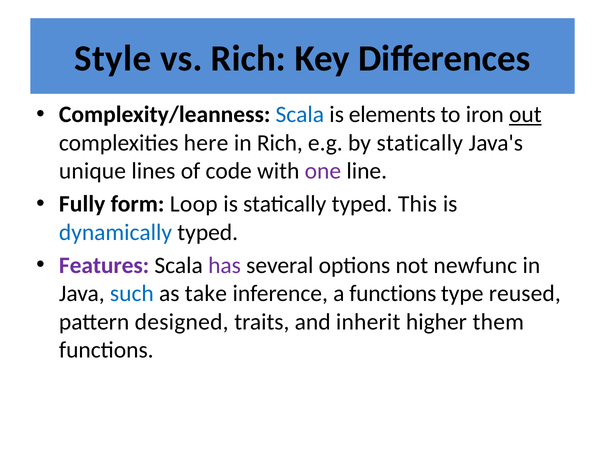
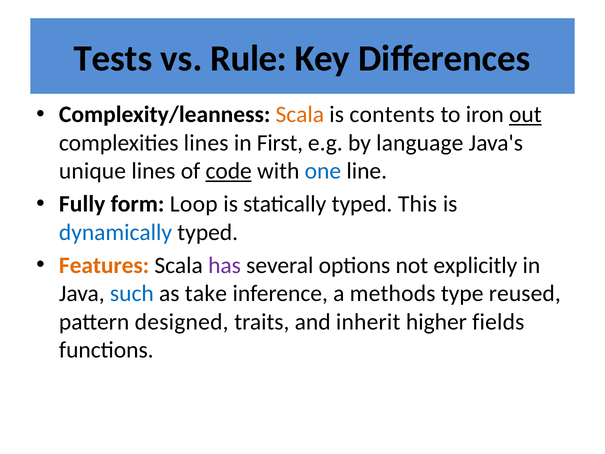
Style: Style -> Tests
vs Rich: Rich -> Rule
Scala at (300, 115) colour: blue -> orange
elements: elements -> contents
complexities here: here -> lines
in Rich: Rich -> First
by statically: statically -> language
code underline: none -> present
one colour: purple -> blue
Features colour: purple -> orange
newfunc: newfunc -> explicitly
a functions: functions -> methods
them: them -> fields
